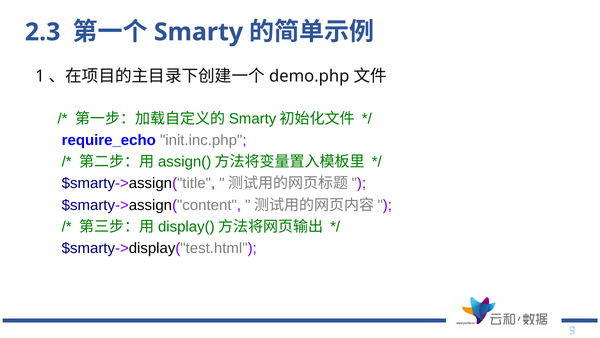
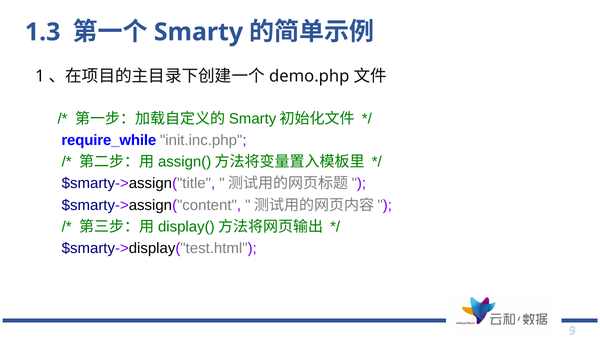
2.3: 2.3 -> 1.3
require_echo: require_echo -> require_while
